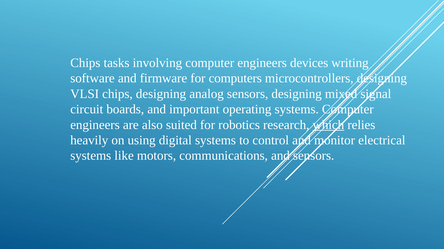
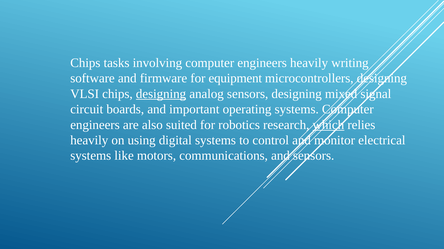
engineers devices: devices -> heavily
computers: computers -> equipment
designing at (161, 94) underline: none -> present
